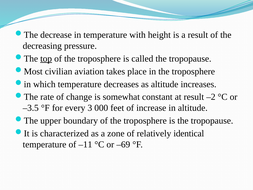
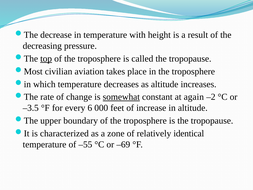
somewhat underline: none -> present
at result: result -> again
3: 3 -> 6
–11: –11 -> –55
